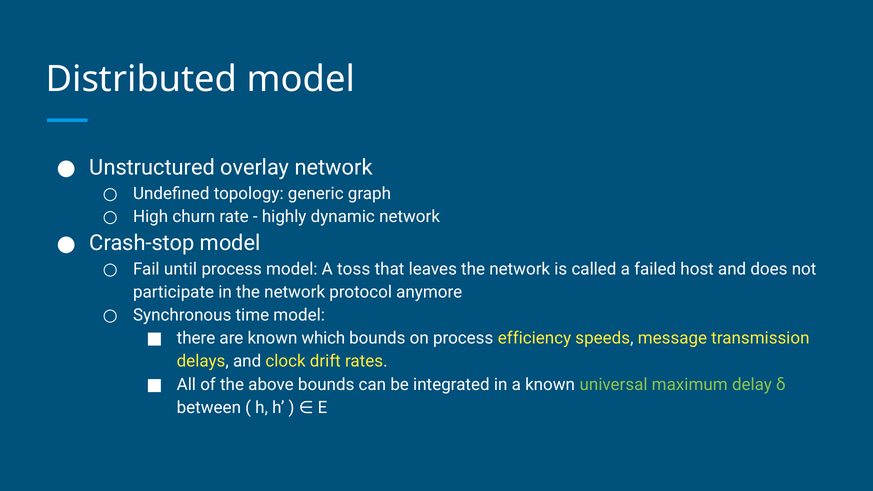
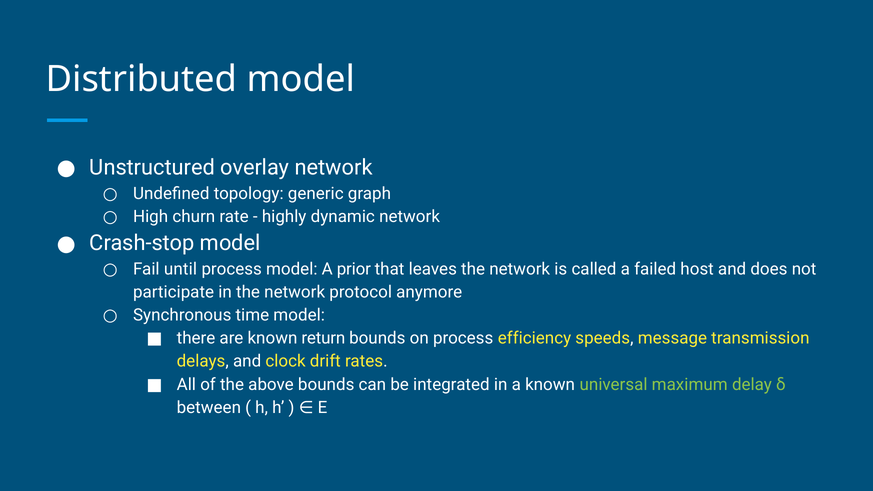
toss: toss -> prior
which: which -> return
